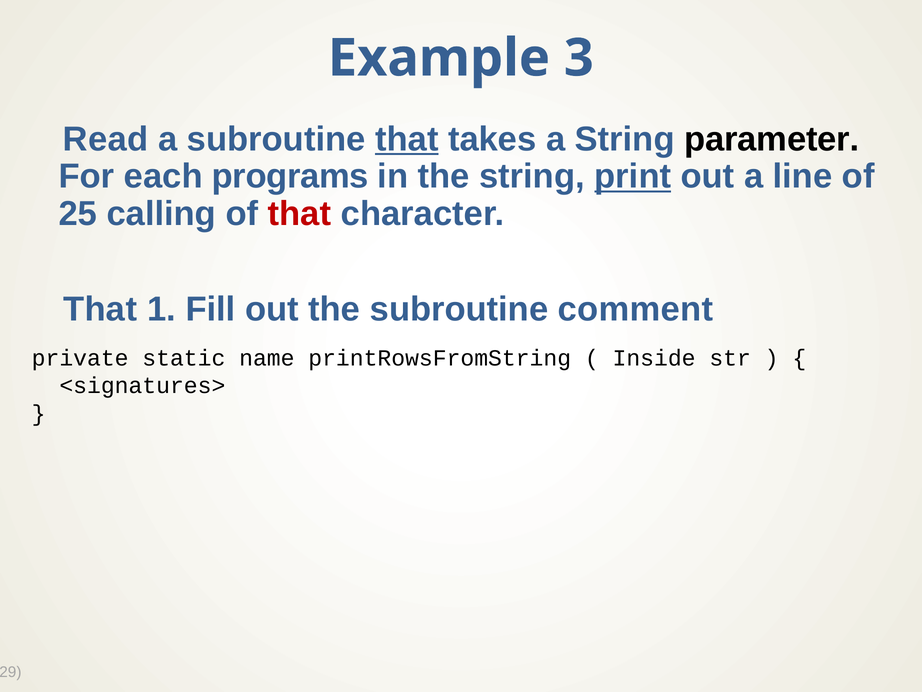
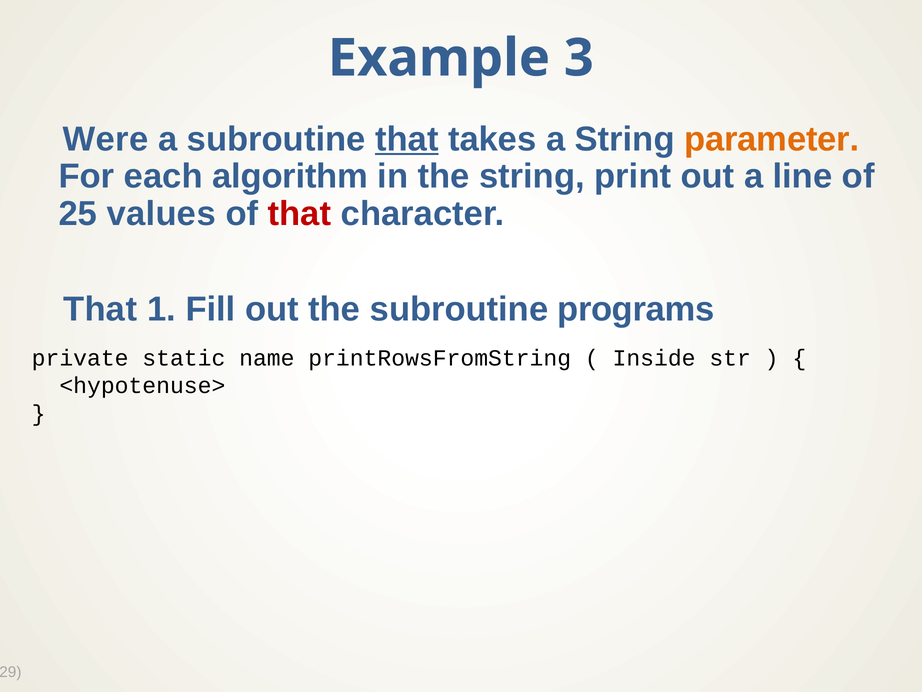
Read: Read -> Were
parameter colour: black -> orange
programs: programs -> algorithm
print underline: present -> none
calling: calling -> values
comment: comment -> programs
<signatures>: <signatures> -> <hypotenuse>
